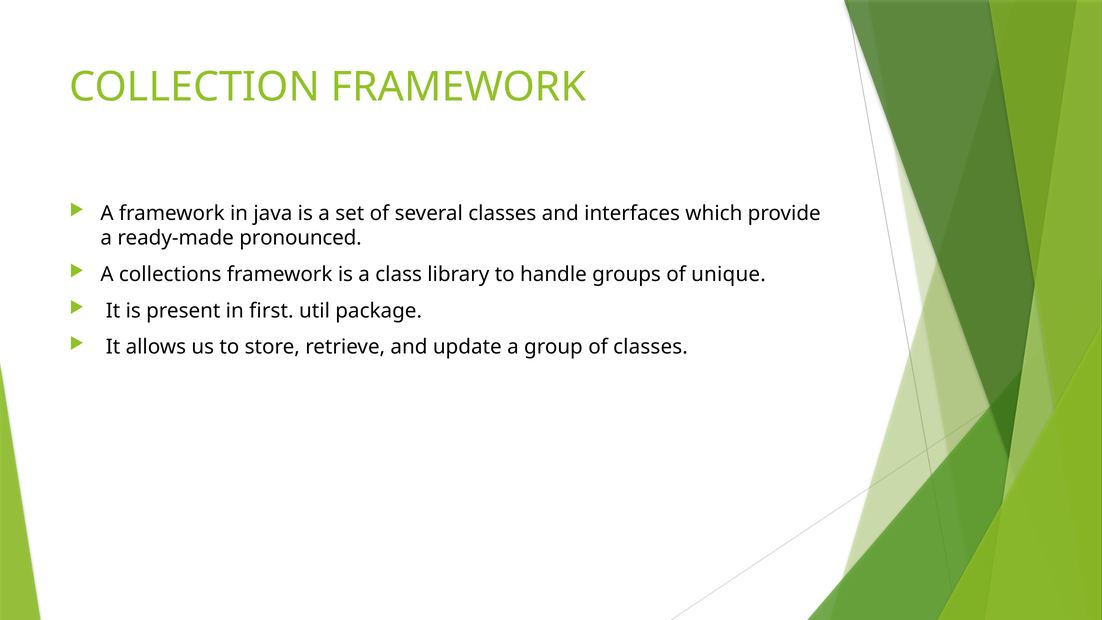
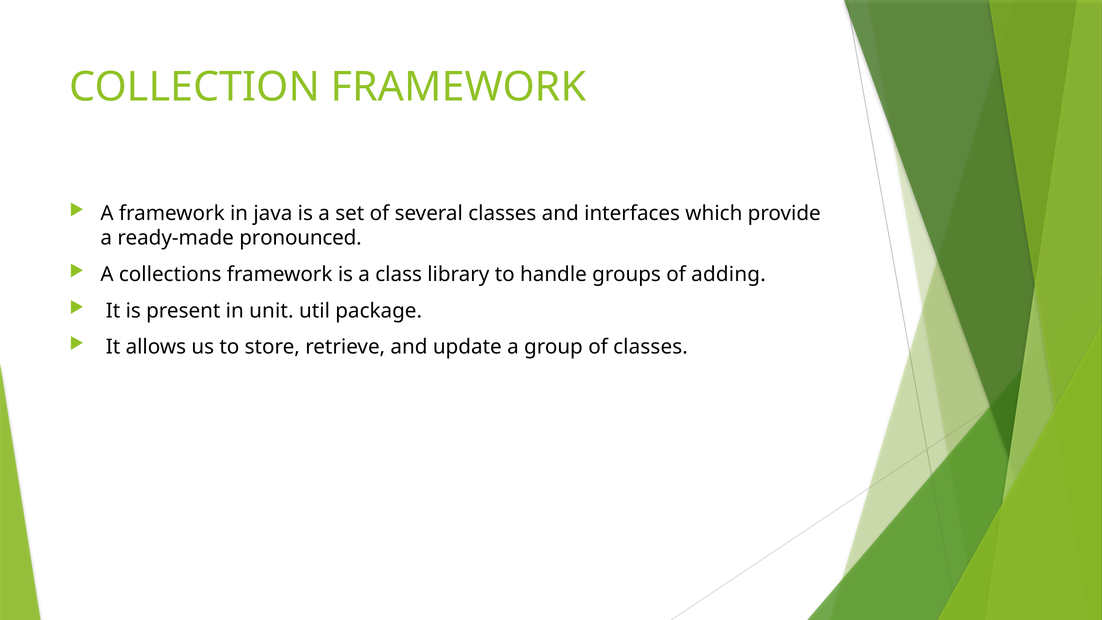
unique: unique -> adding
first: first -> unit
